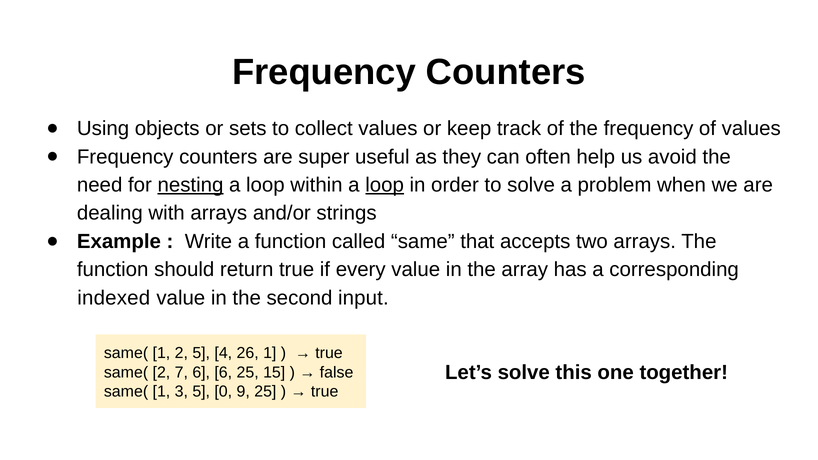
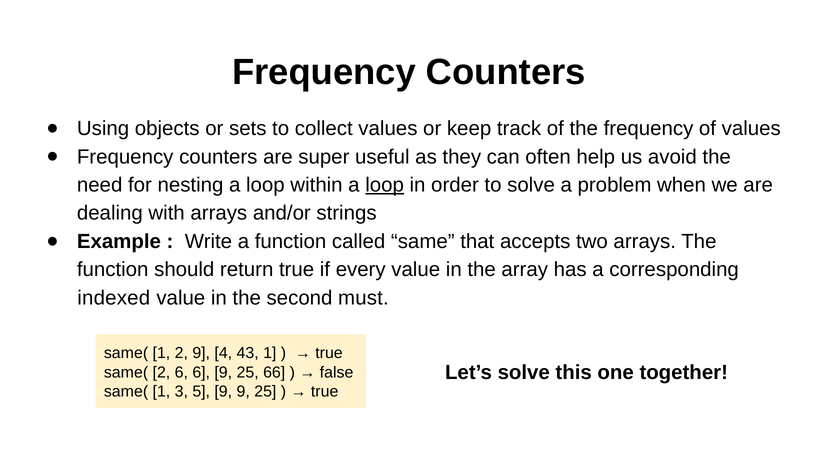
nesting underline: present -> none
input: input -> must
2 5: 5 -> 9
26: 26 -> 43
2 7: 7 -> 6
6 6: 6 -> 9
15: 15 -> 66
5 0: 0 -> 9
